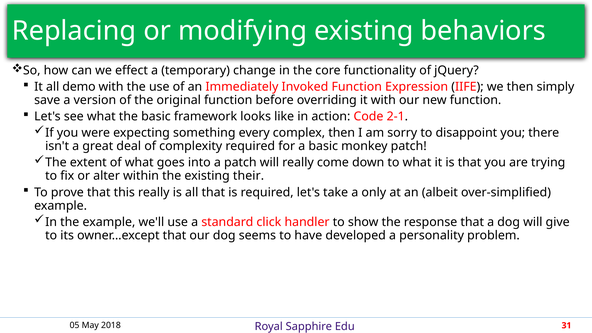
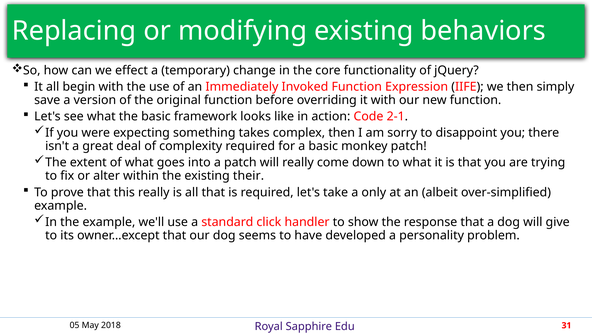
demo: demo -> begin
every: every -> takes
